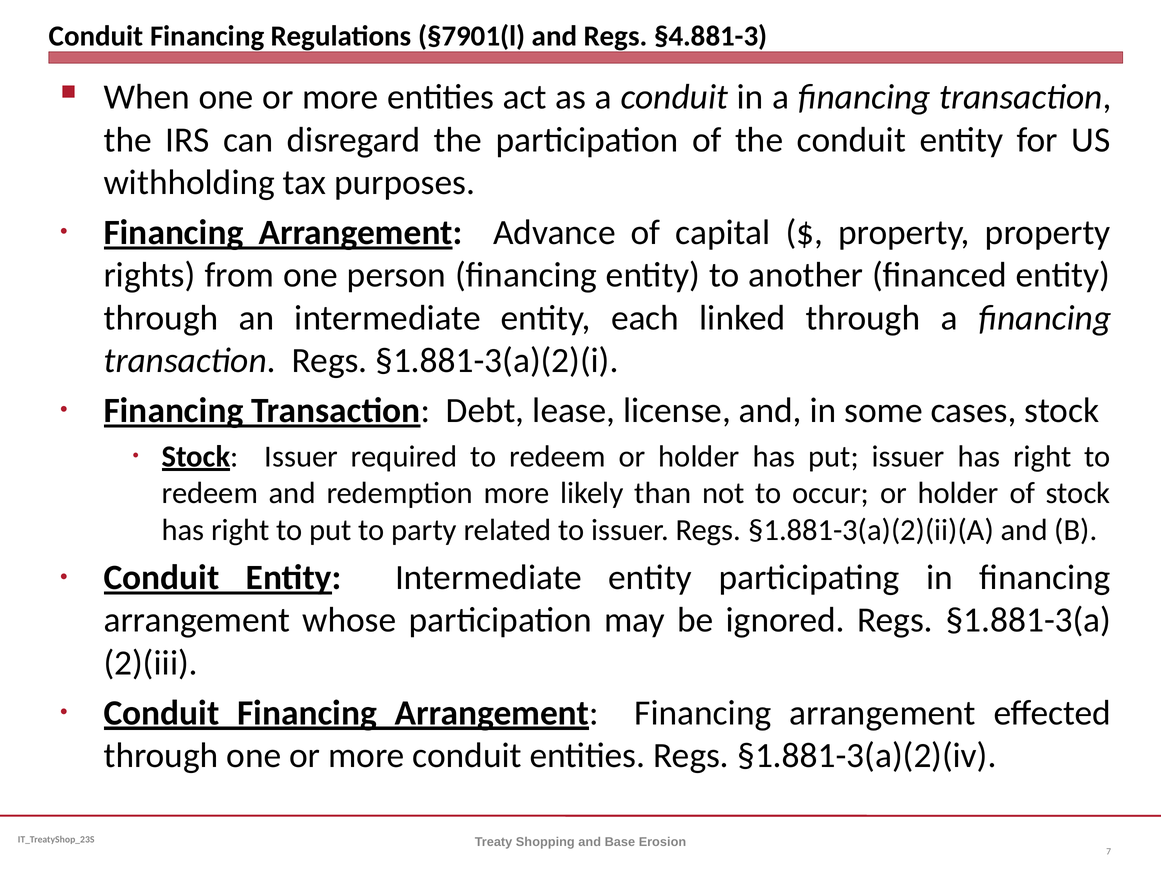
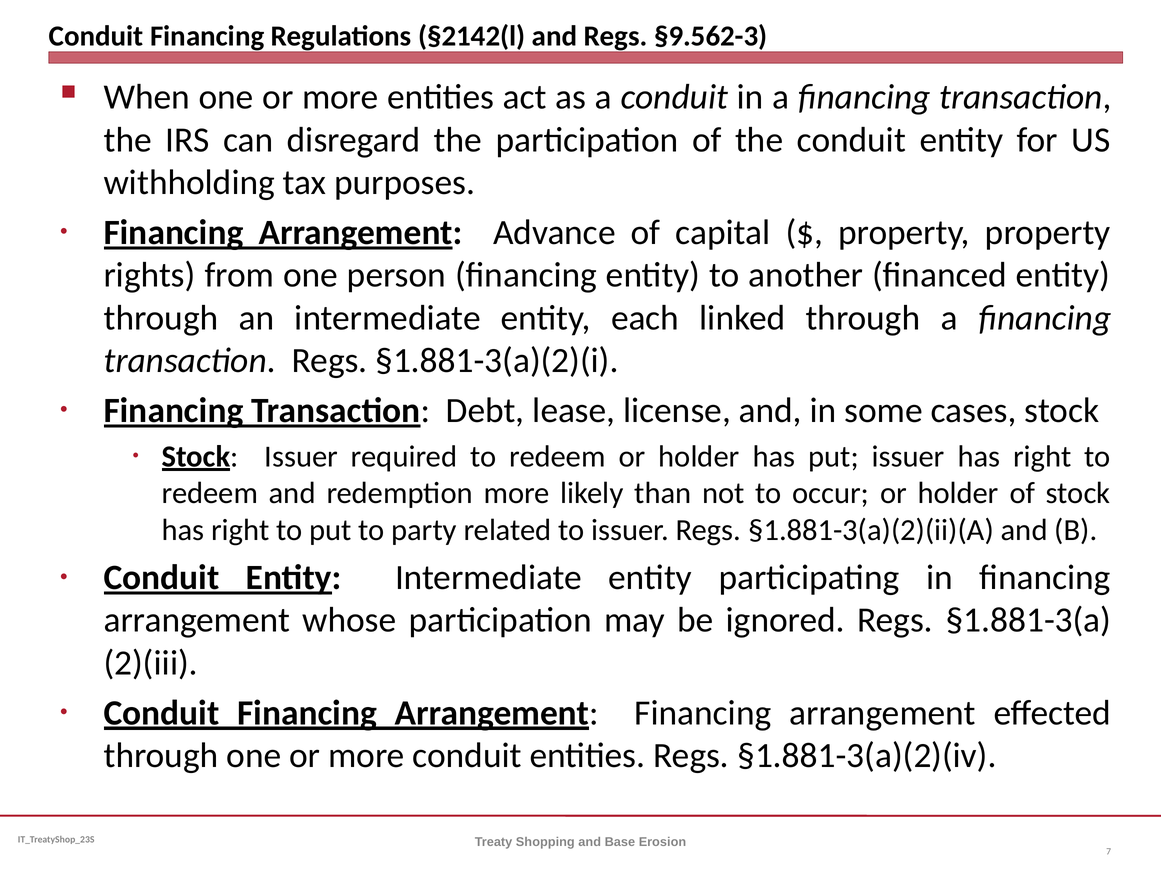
§7901(l: §7901(l -> §2142(l
§4.881-3: §4.881-3 -> §9.562-3
